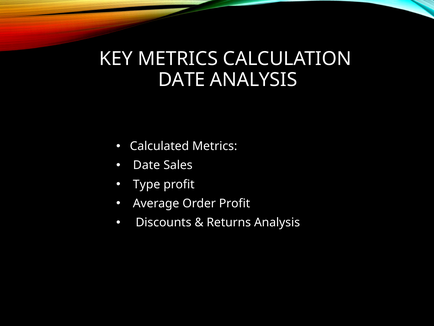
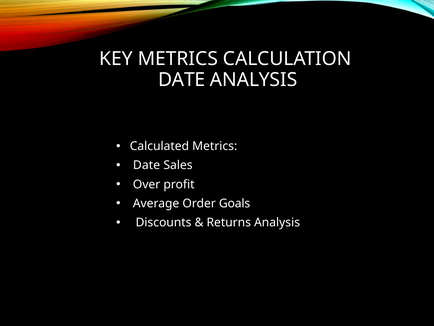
Type: Type -> Over
Order Profit: Profit -> Goals
